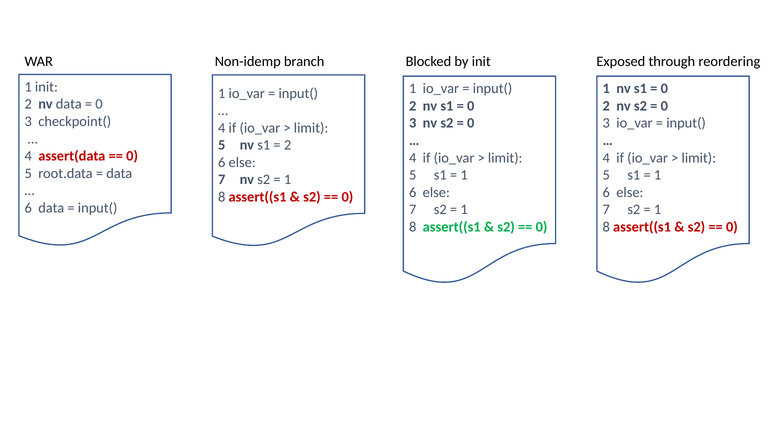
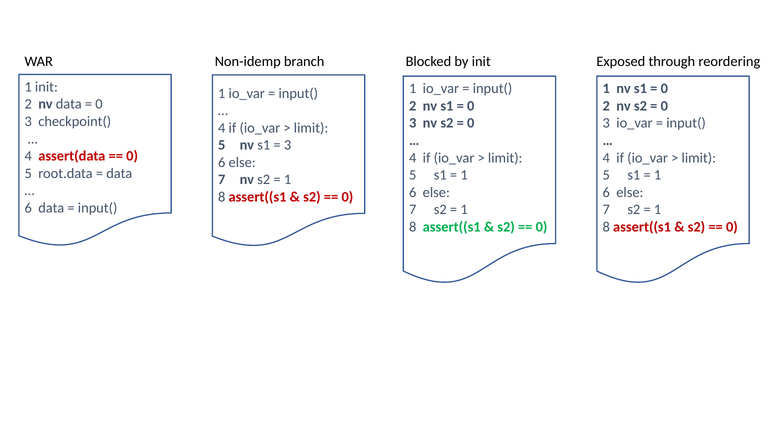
2 at (288, 145): 2 -> 3
